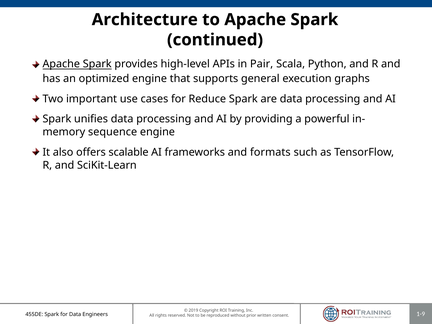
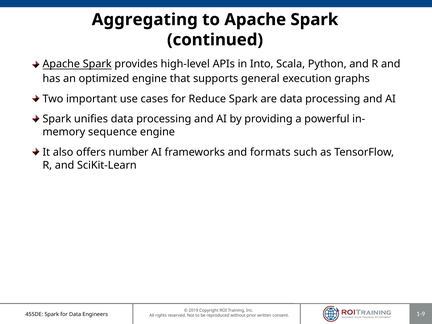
Architecture: Architecture -> Aggregating
Pair: Pair -> Into
scalable: scalable -> number
